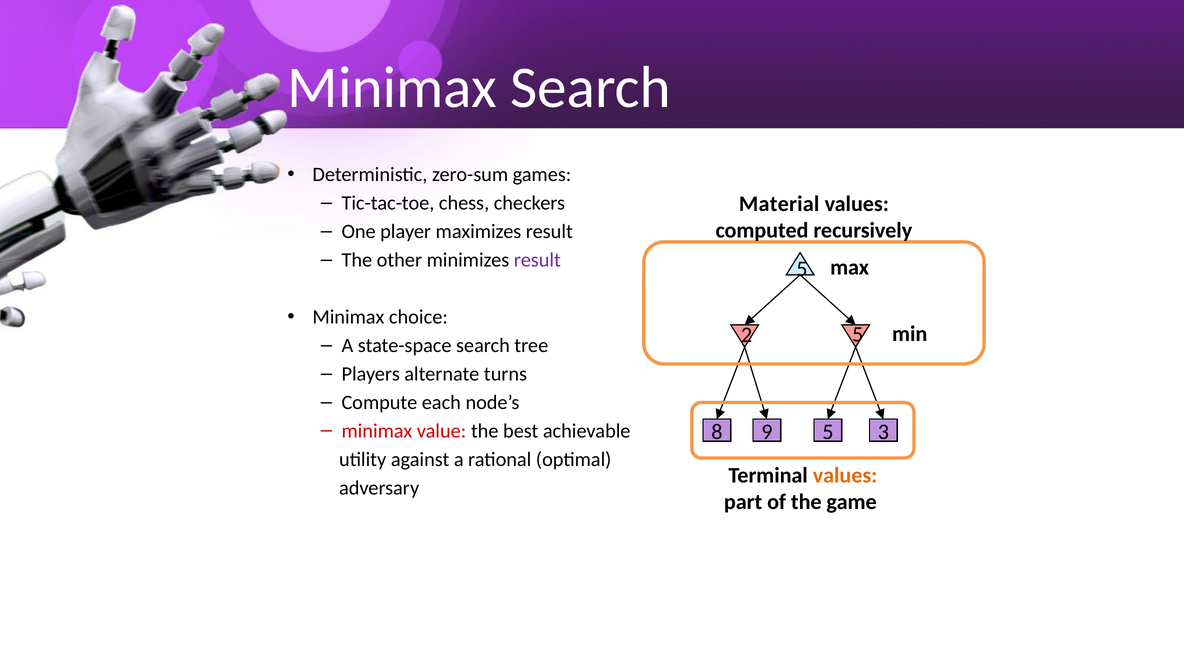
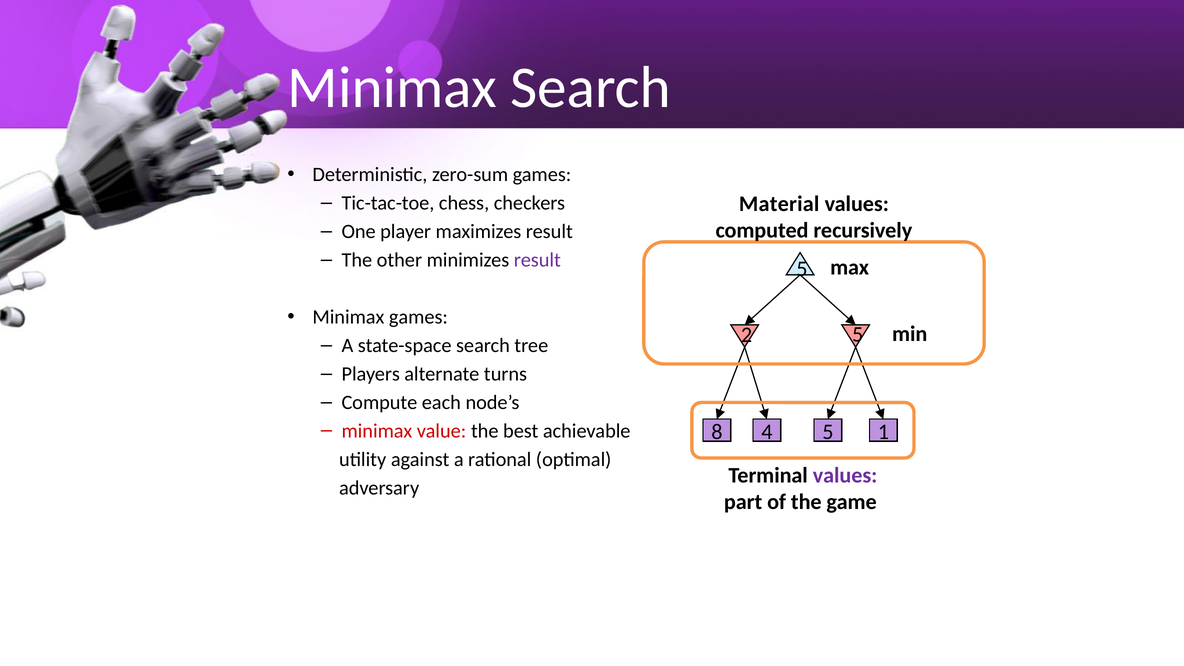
Minimax choice: choice -> games
9: 9 -> 4
3: 3 -> 1
values at (845, 475) colour: orange -> purple
